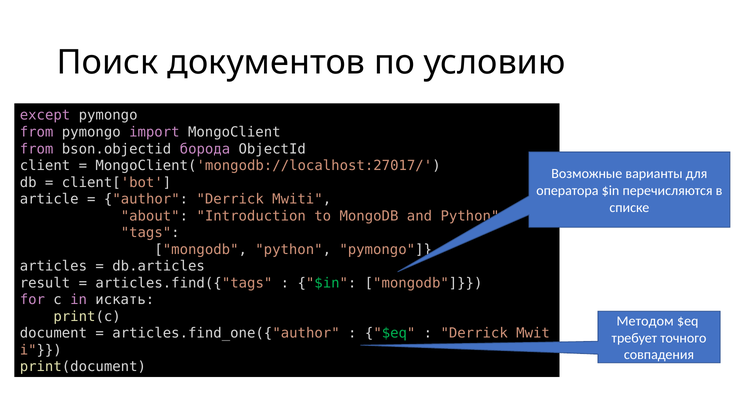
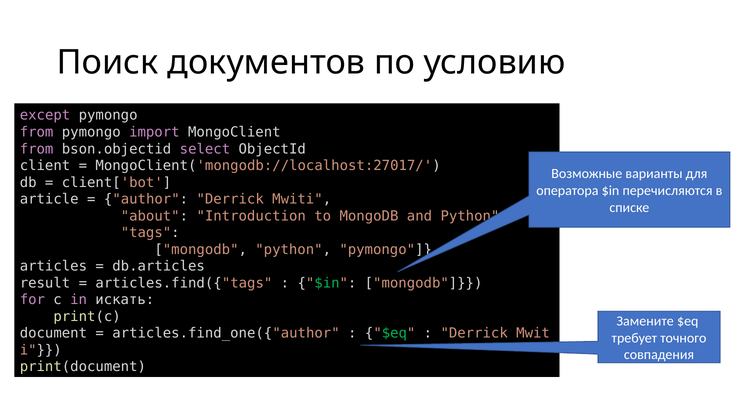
борода: борода -> select
Методом: Методом -> Замените
